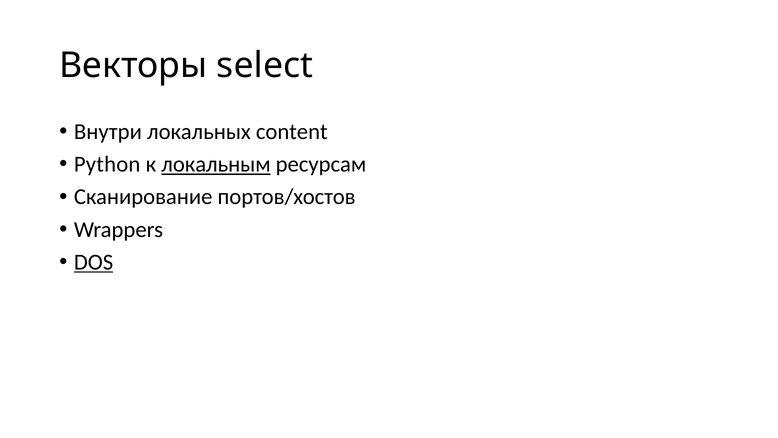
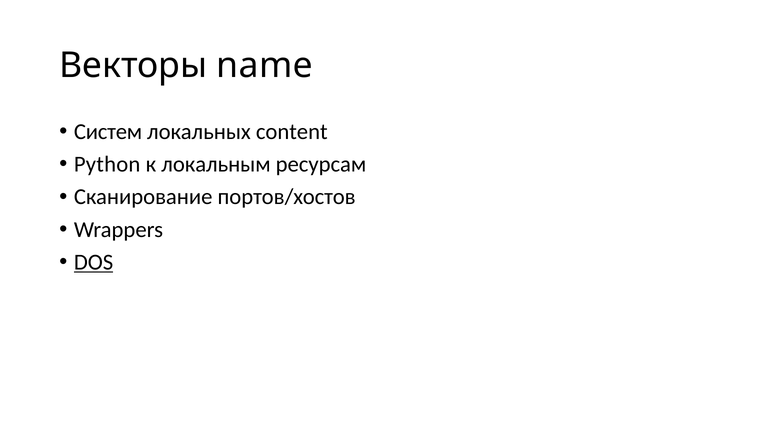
select: select -> name
Внутри: Внутри -> Систем
локальным underline: present -> none
